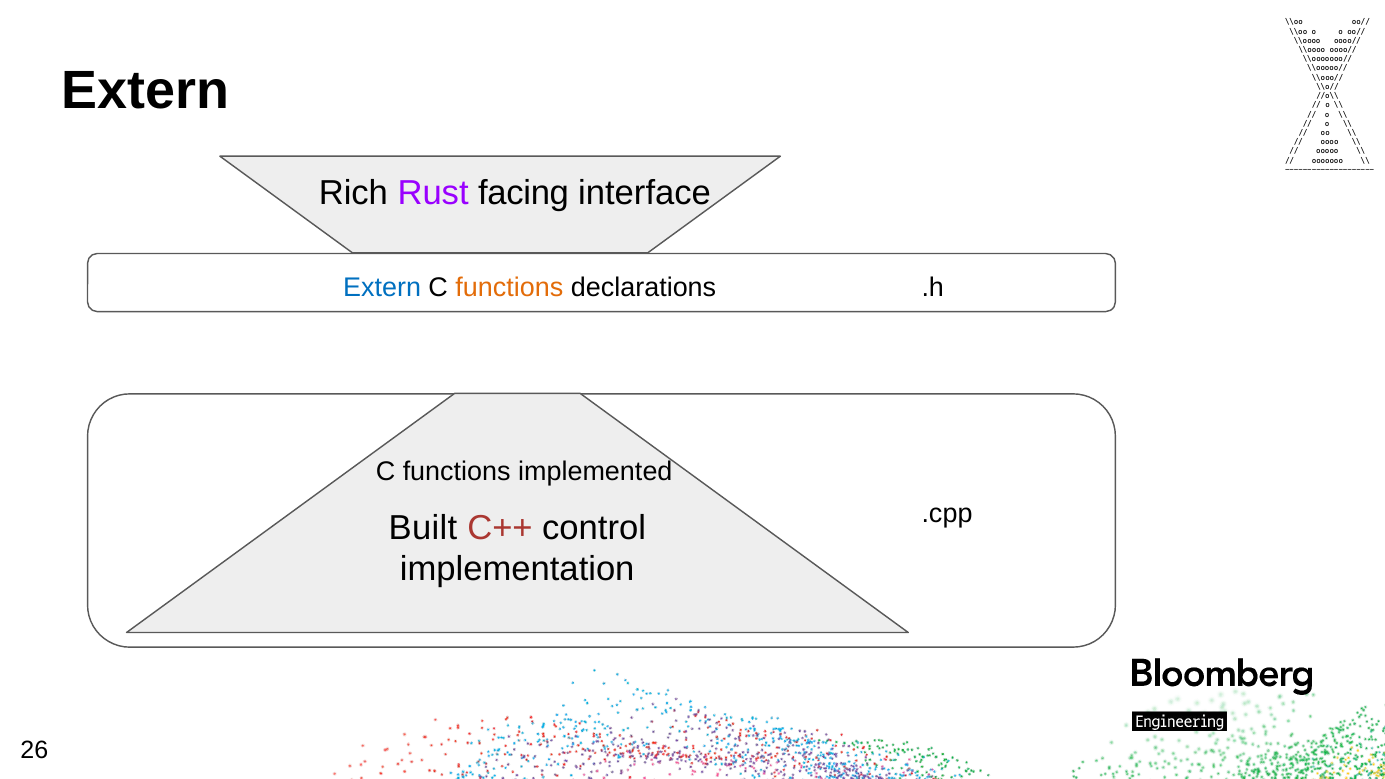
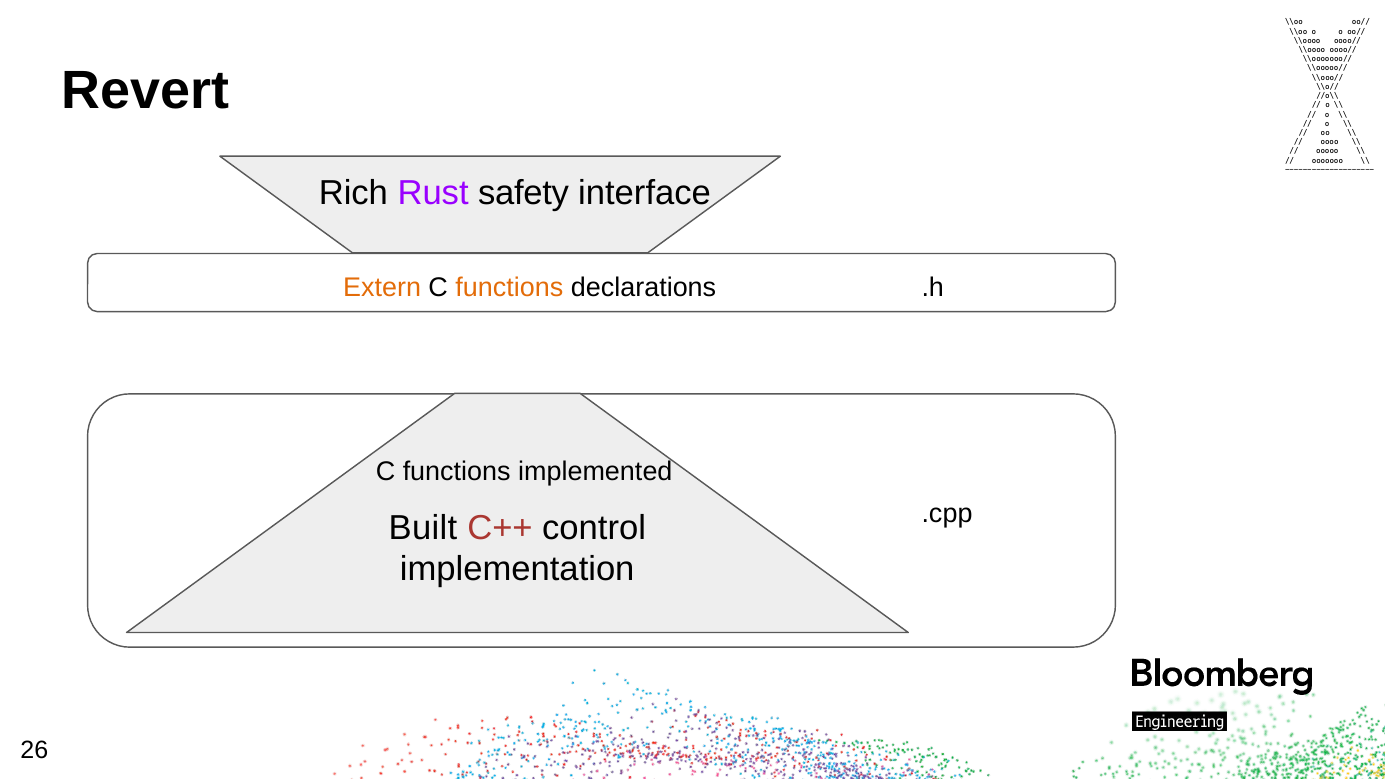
Extern at (146, 90): Extern -> Revert
facing: facing -> safety
Extern at (382, 287) colour: blue -> orange
